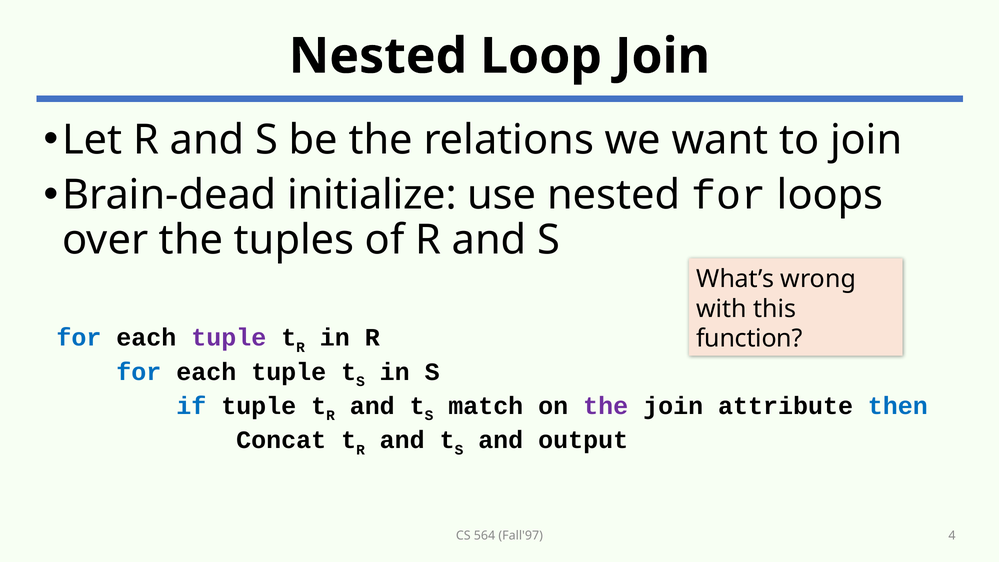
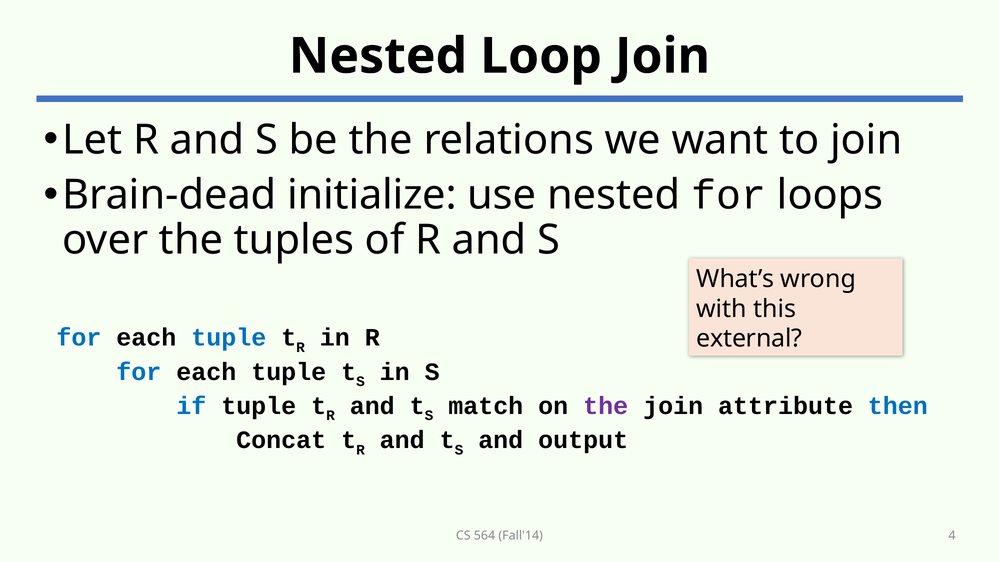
tuple at (229, 338) colour: purple -> blue
function: function -> external
Fall'97: Fall'97 -> Fall'14
